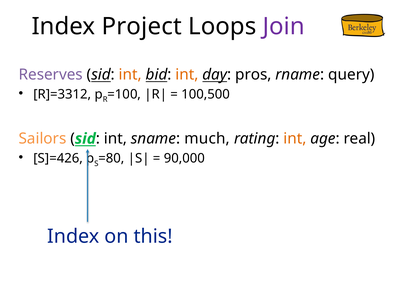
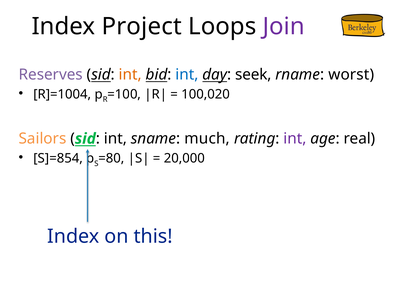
int at (187, 74) colour: orange -> blue
pros: pros -> seek
query: query -> worst
R]=3312: R]=3312 -> R]=1004
100,500: 100,500 -> 100,020
int at (295, 138) colour: orange -> purple
S]=426: S]=426 -> S]=854
90,000: 90,000 -> 20,000
